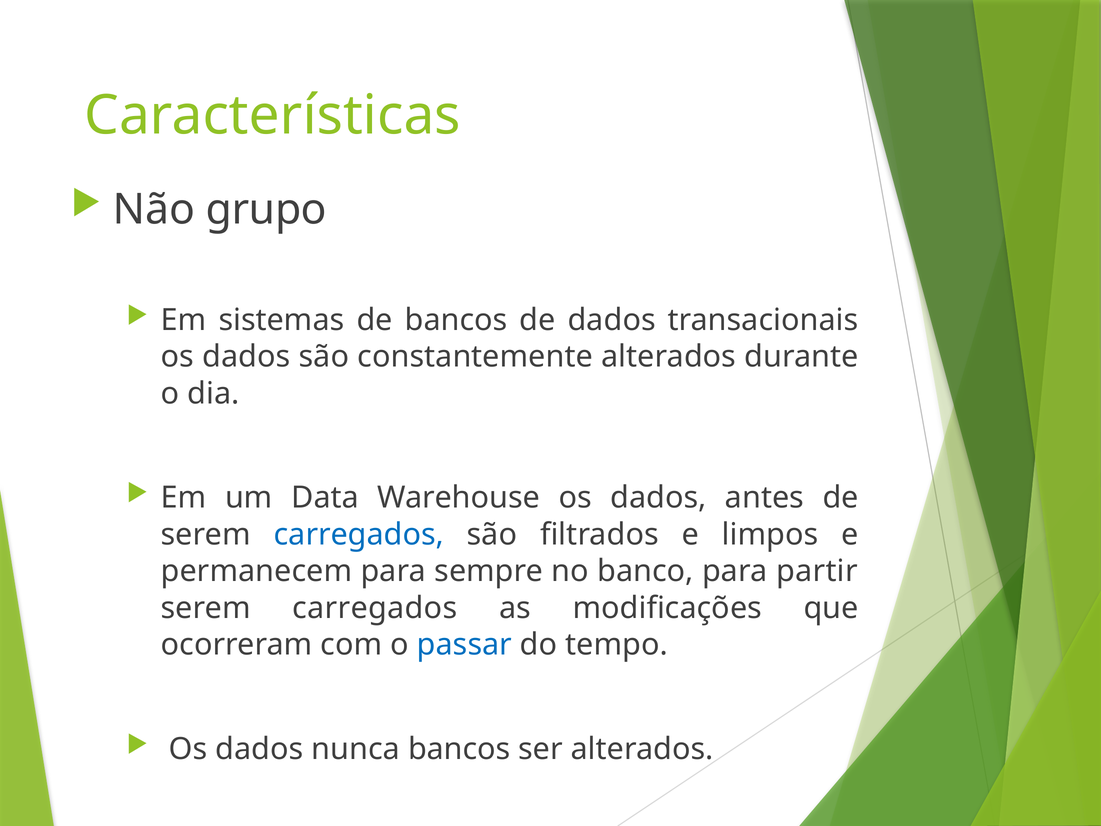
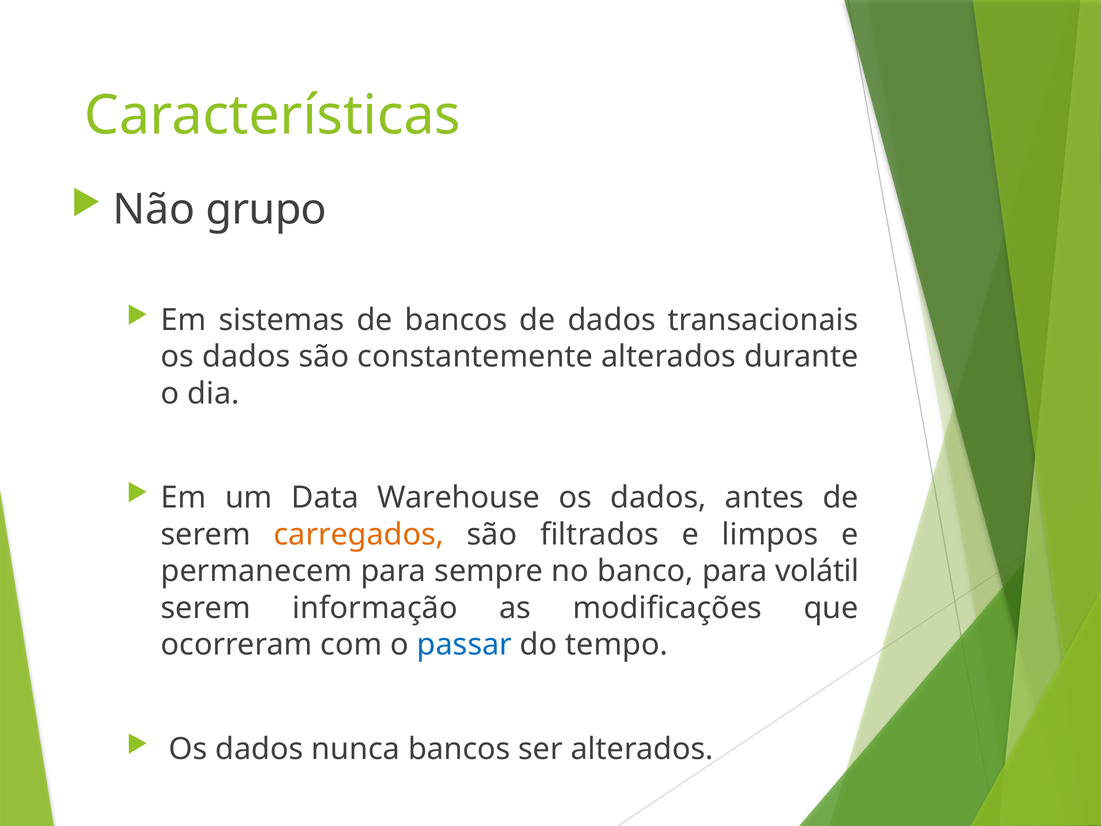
carregados at (359, 534) colour: blue -> orange
partir: partir -> volátil
carregados at (375, 608): carregados -> informação
